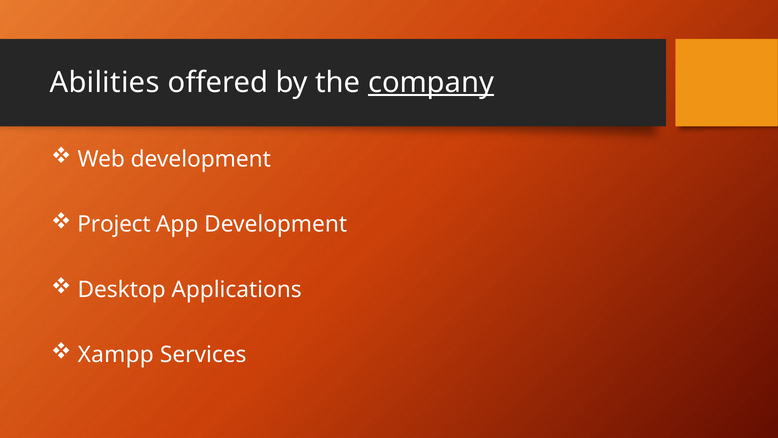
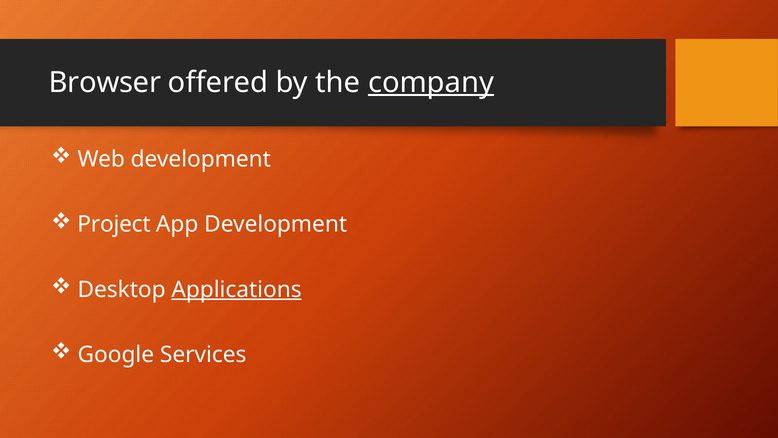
Abilities: Abilities -> Browser
Applications underline: none -> present
Xampp: Xampp -> Google
